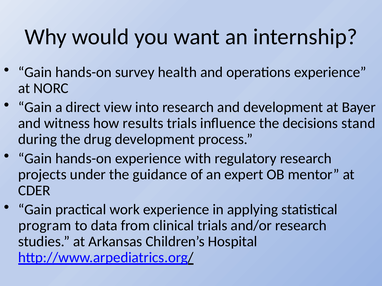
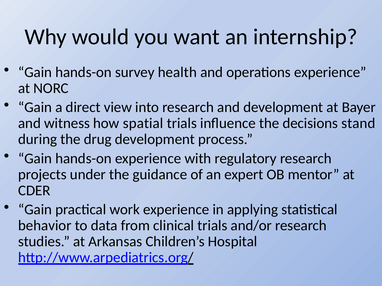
results: results -> spatial
program: program -> behavior
